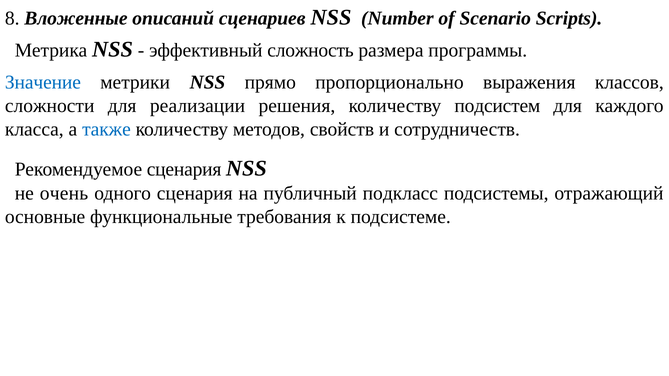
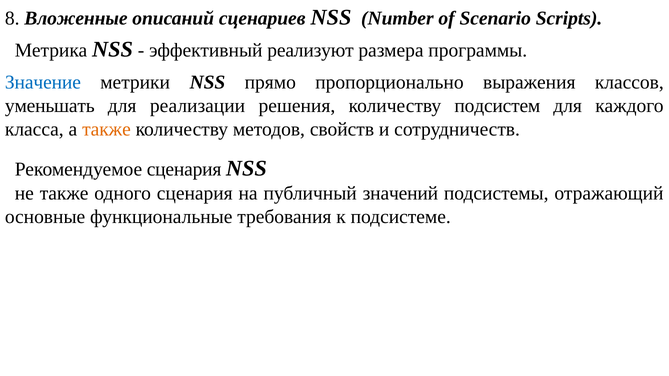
сложность: сложность -> реализуют
сложности: сложности -> уменьшать
также at (106, 129) colour: blue -> orange
не очень: очень -> также
подкласс: подкласс -> значений
